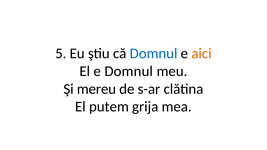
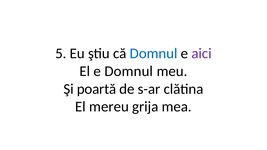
aici colour: orange -> purple
mereu: mereu -> poartă
putem: putem -> mereu
